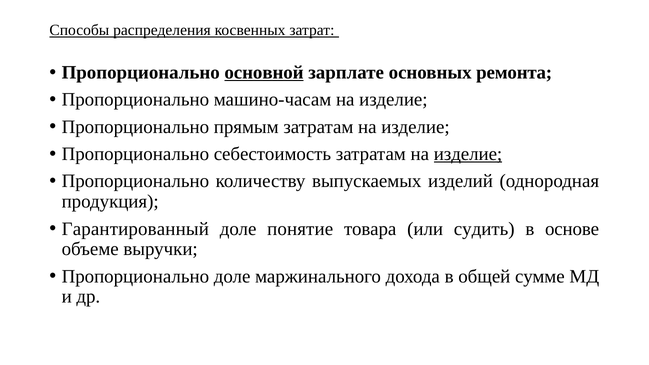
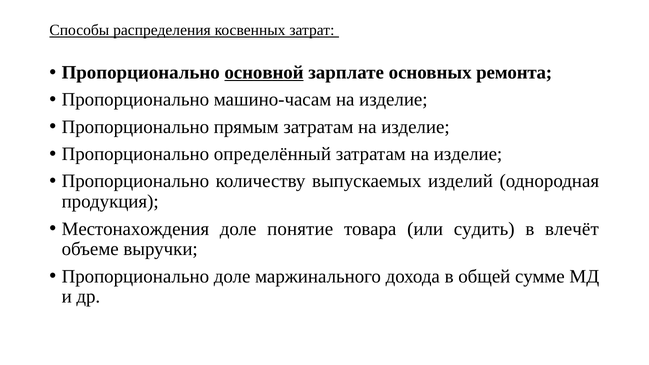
себестоимость: себестоимость -> определённый
изделие at (468, 154) underline: present -> none
Гарантированный: Гарантированный -> Местонахождения
основе: основе -> влечёт
